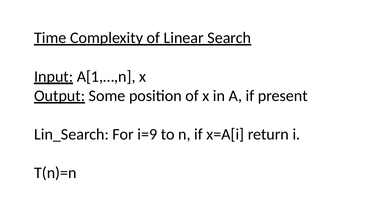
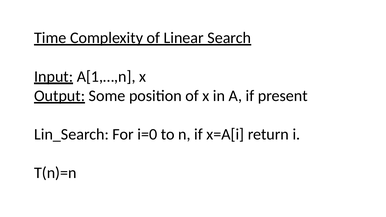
i=9: i=9 -> i=0
